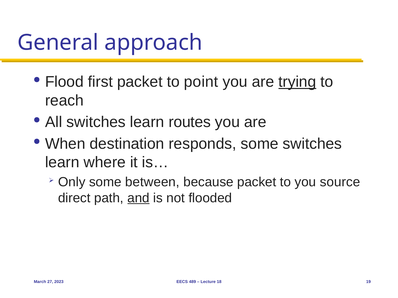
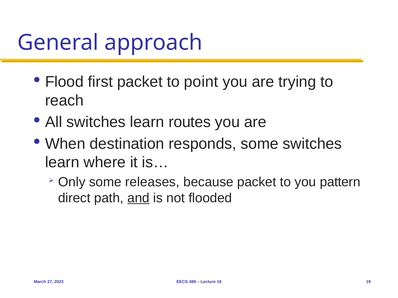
trying underline: present -> none
between: between -> releases
source: source -> pattern
